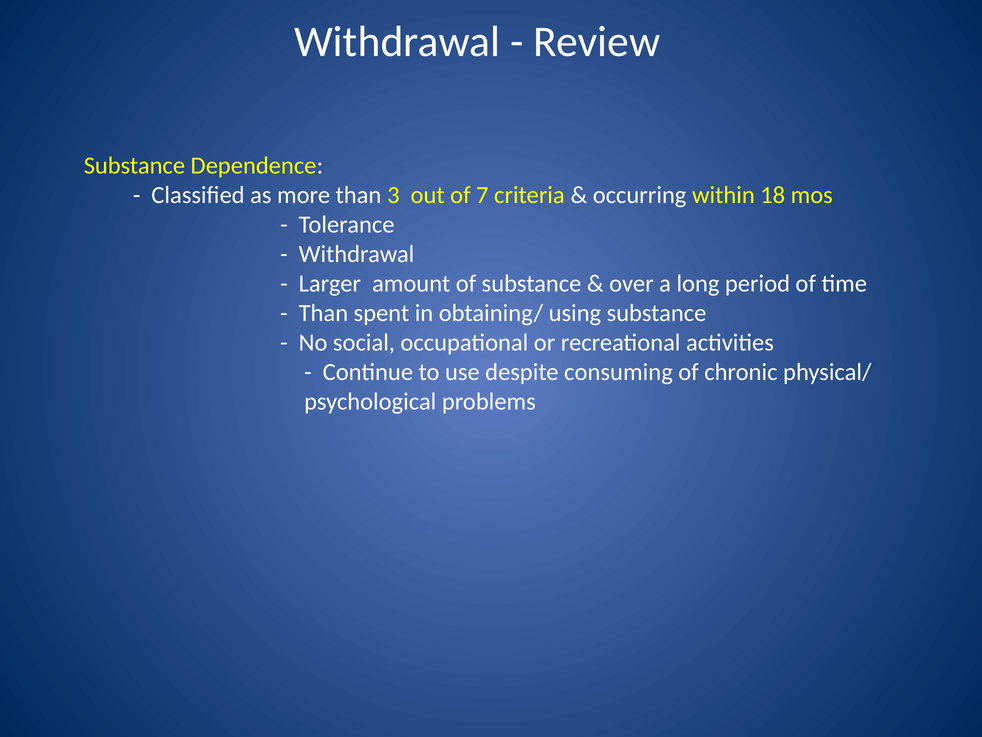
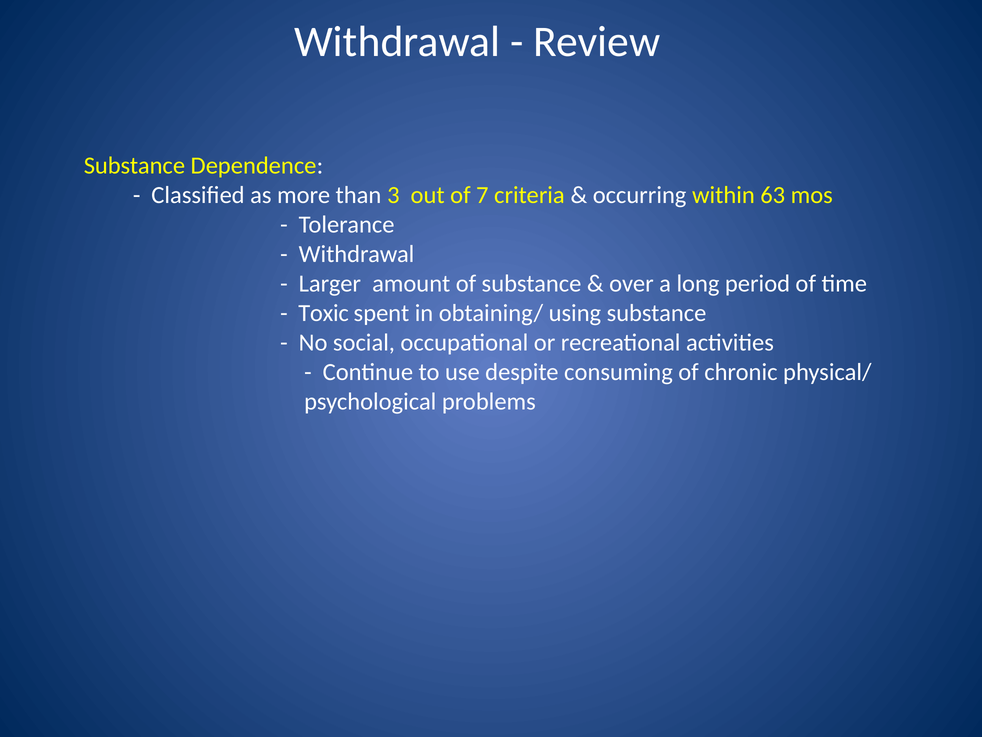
18: 18 -> 63
Than at (323, 313): Than -> Toxic
